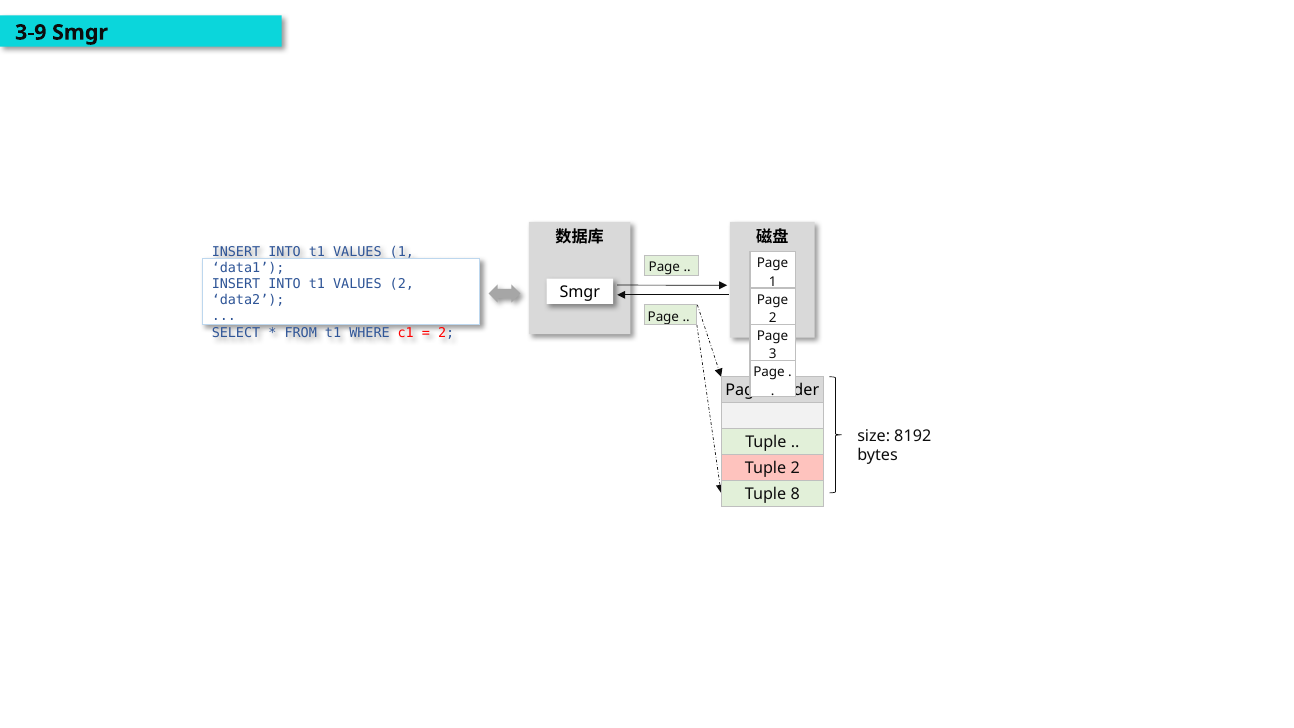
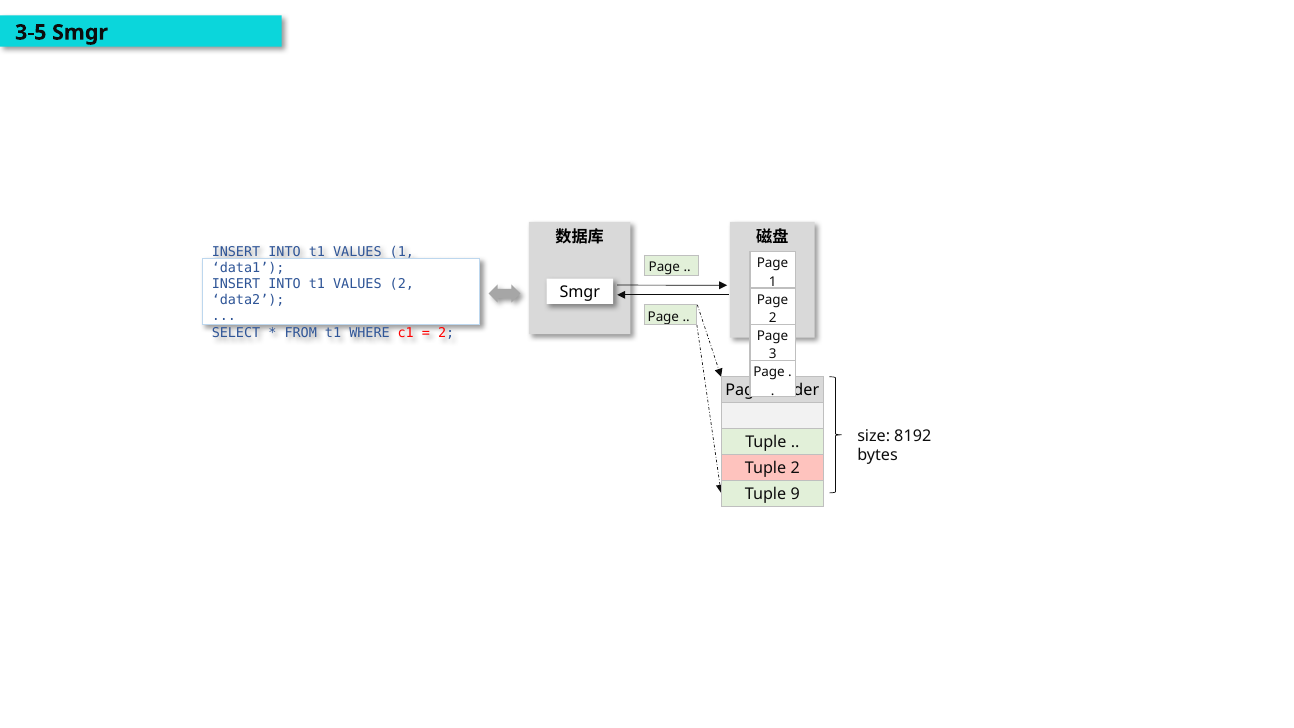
3-9: 3-9 -> 3-5
8: 8 -> 9
